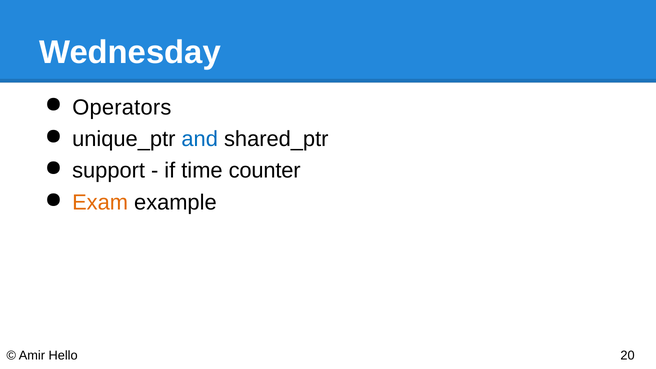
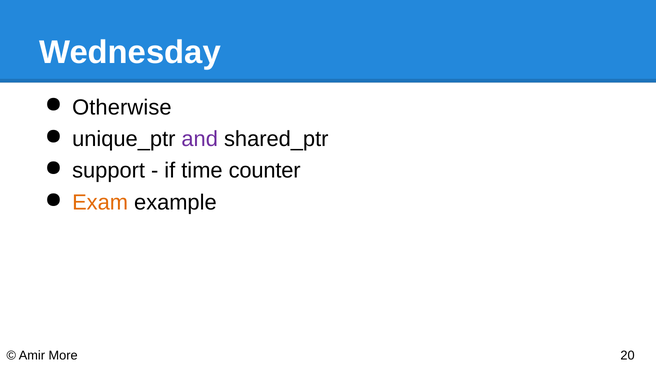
Operators: Operators -> Otherwise
and colour: blue -> purple
Hello: Hello -> More
